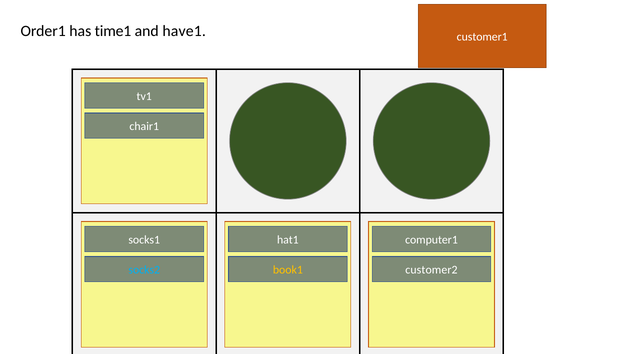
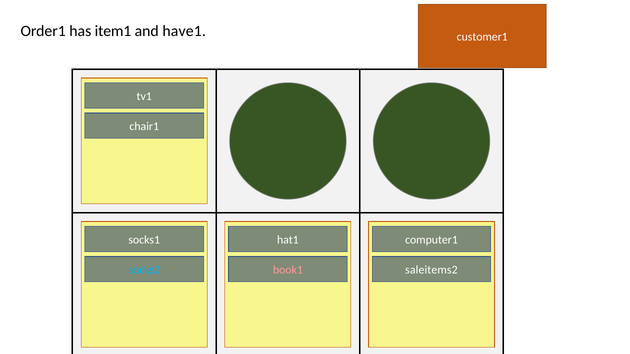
time1: time1 -> item1
book1 colour: yellow -> pink
customer2: customer2 -> saleitems2
